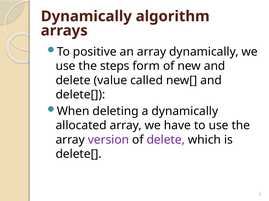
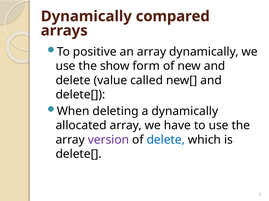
algorithm: algorithm -> compared
steps: steps -> show
delete at (166, 140) colour: purple -> blue
